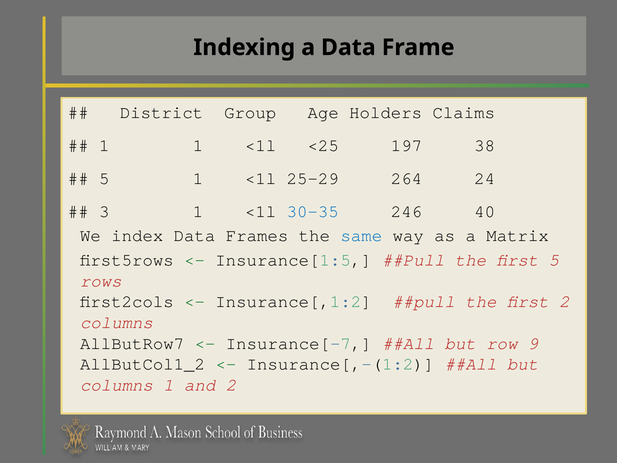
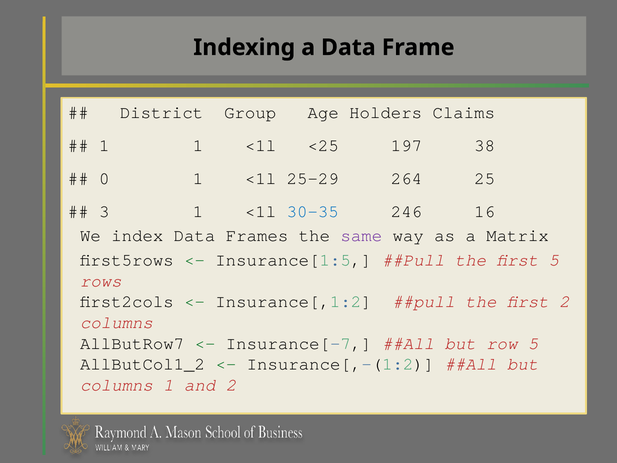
5 at (104, 178): 5 -> 0
24: 24 -> 25
40: 40 -> 16
same colour: blue -> purple
row 9: 9 -> 5
